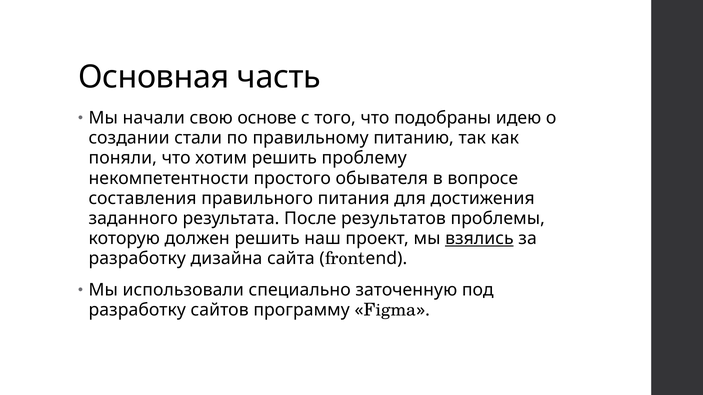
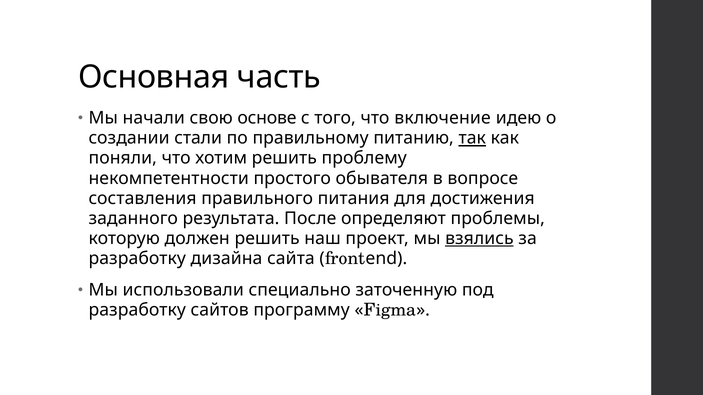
подобраны: подобраны -> включение
так underline: none -> present
результатов: результатов -> определяют
